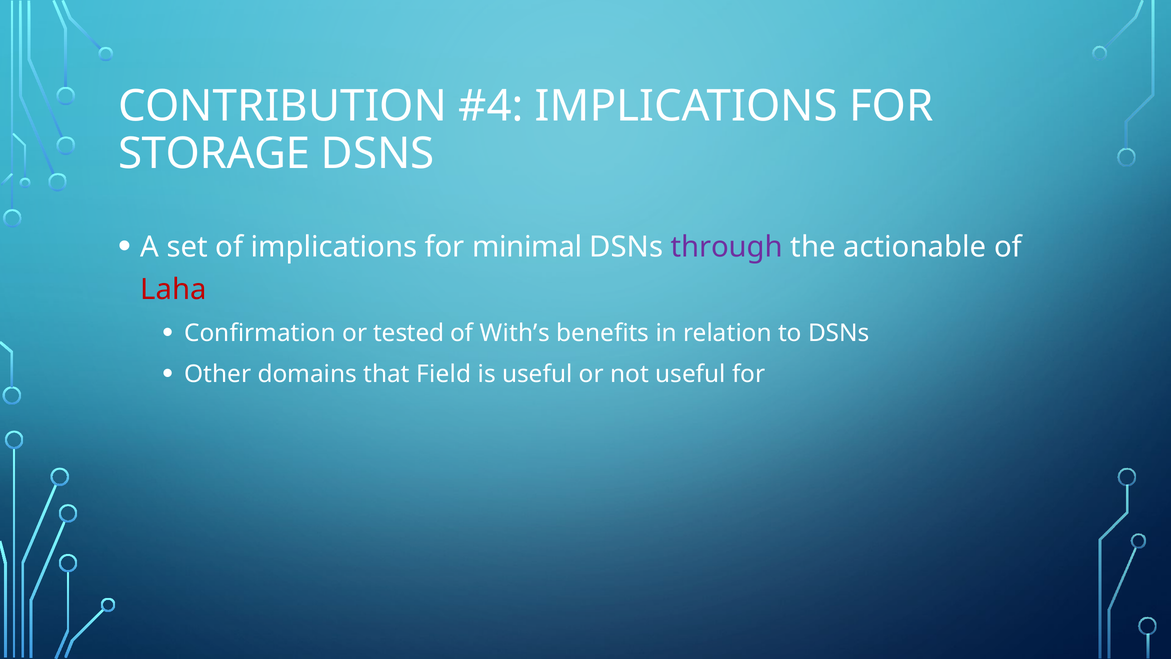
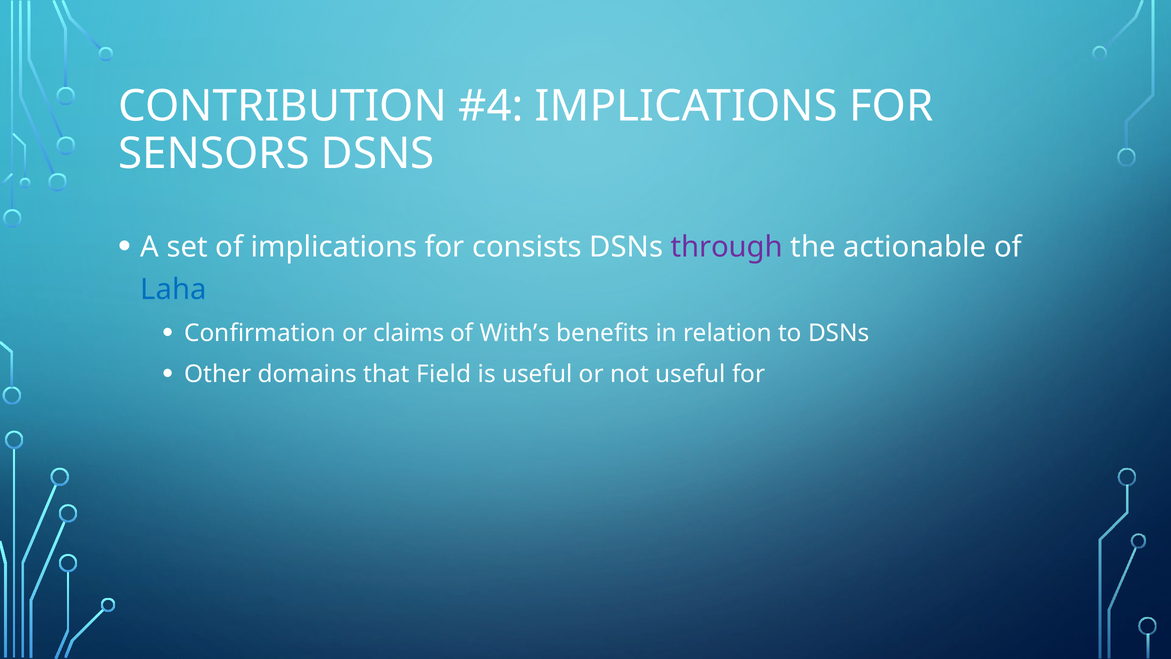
STORAGE: STORAGE -> SENSORS
minimal: minimal -> consists
Laha colour: red -> blue
tested: tested -> claims
